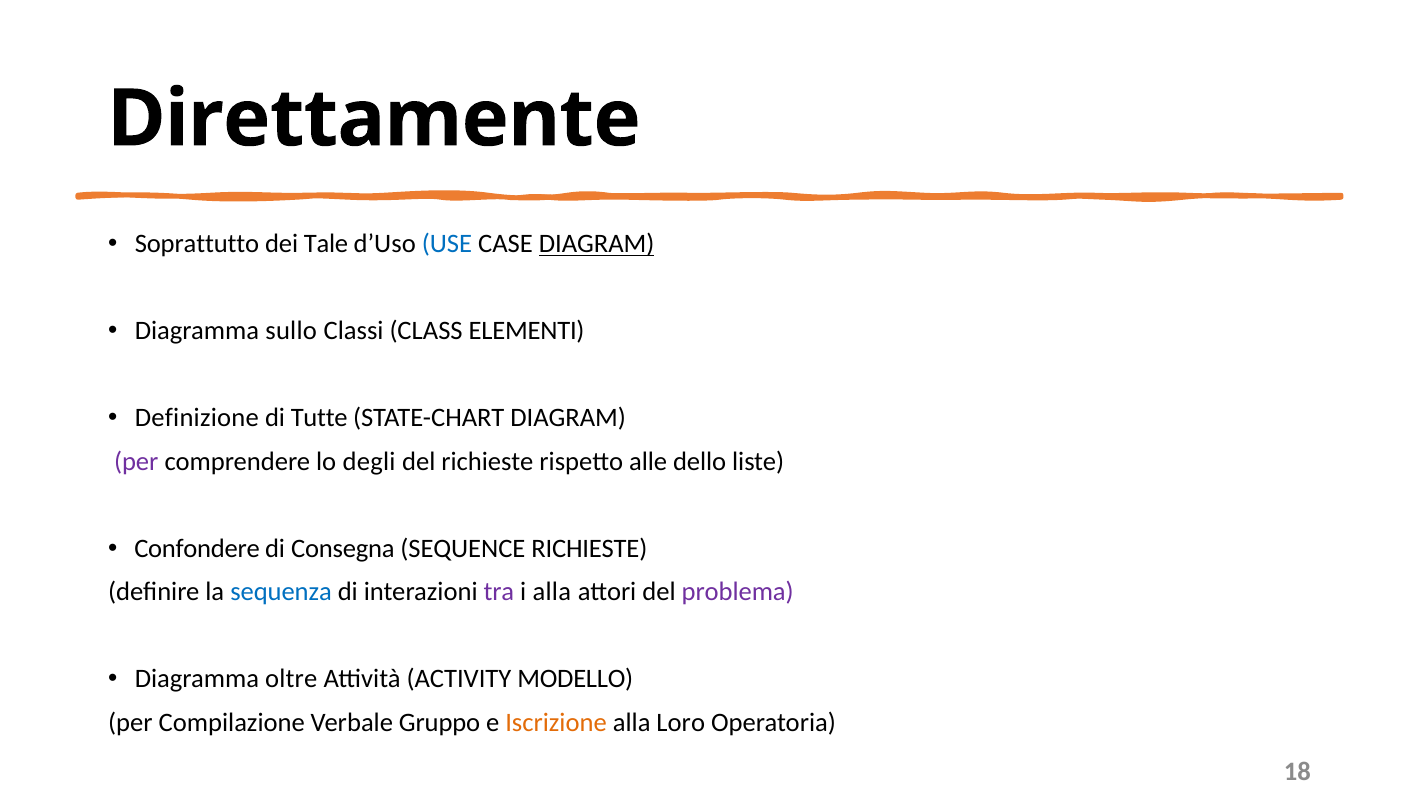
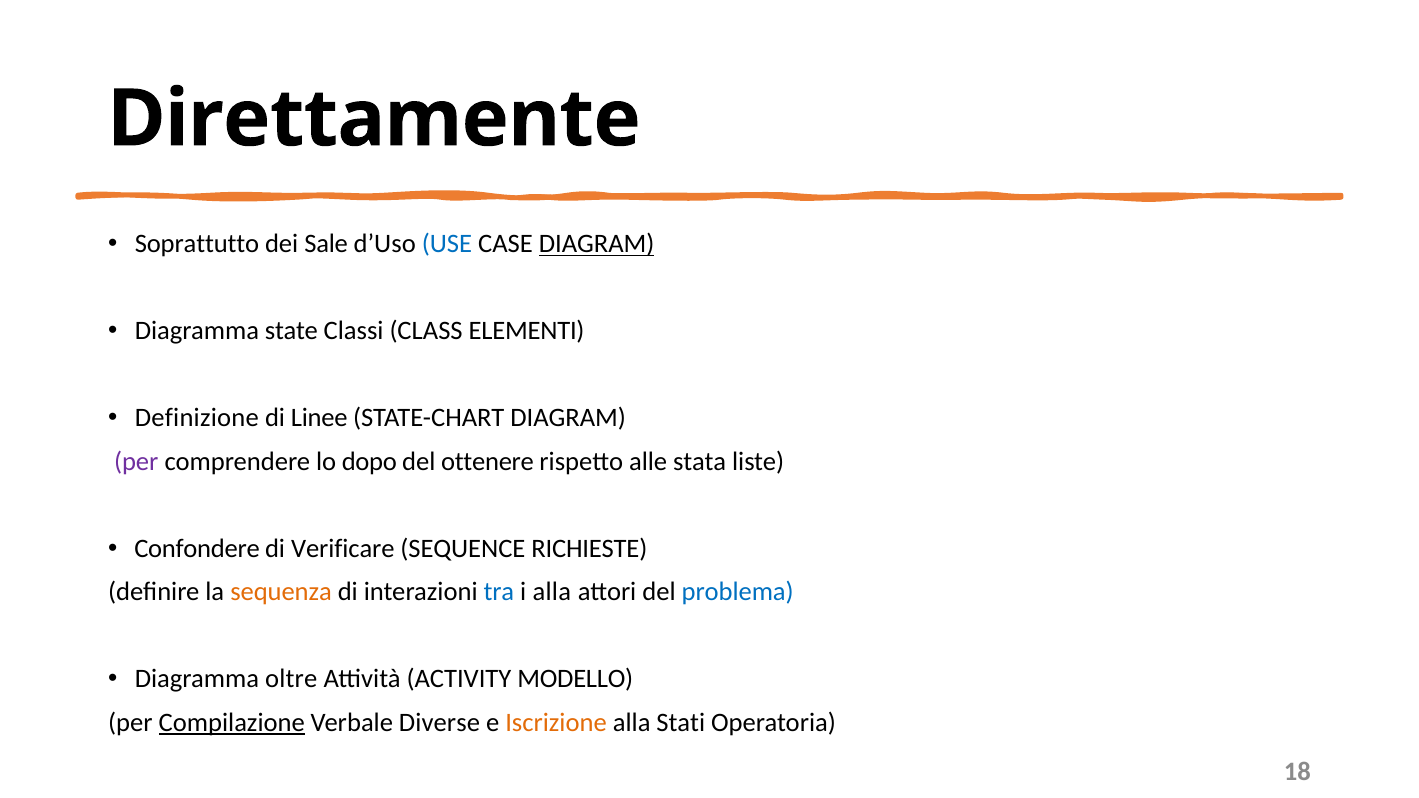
Tale: Tale -> Sale
sullo: sullo -> state
Tutte: Tutte -> Linee
degli: degli -> dopo
del richieste: richieste -> ottenere
dello: dello -> stata
Consegna: Consegna -> Verificare
sequenza colour: blue -> orange
tra colour: purple -> blue
problema colour: purple -> blue
Compilazione underline: none -> present
Gruppo: Gruppo -> Diverse
Loro: Loro -> Stati
